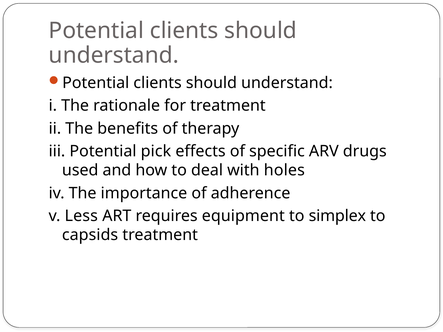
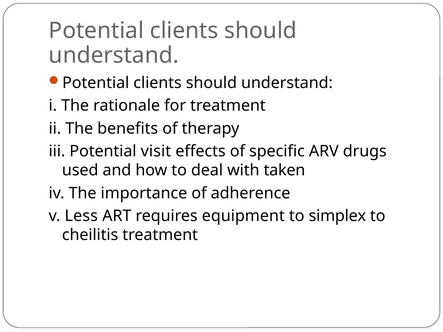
pick: pick -> visit
holes: holes -> taken
capsids: capsids -> cheilitis
